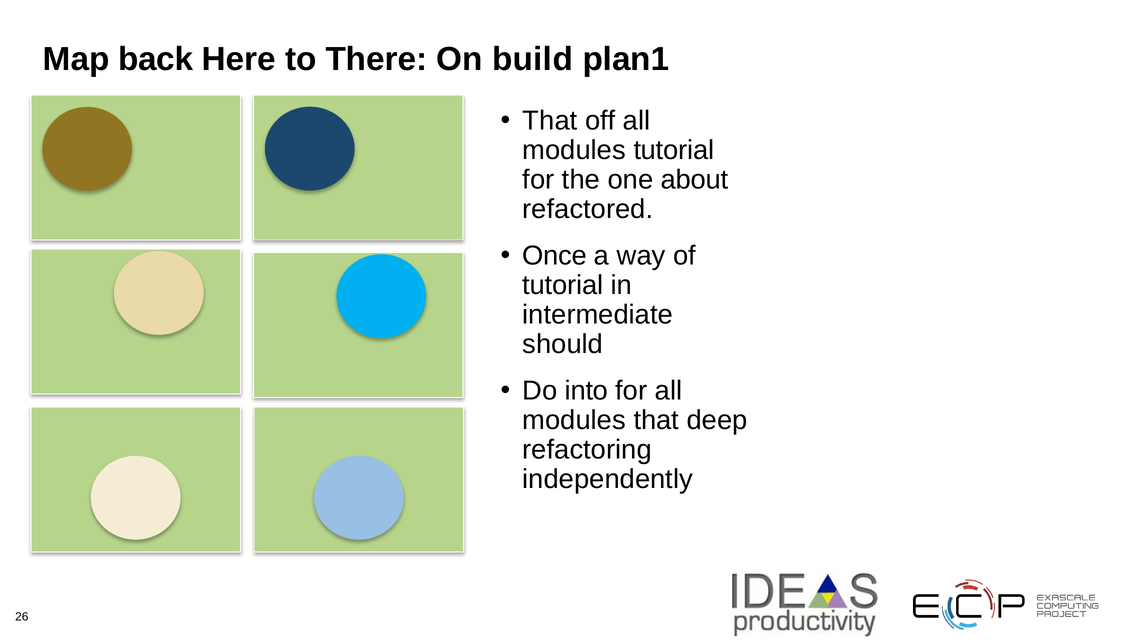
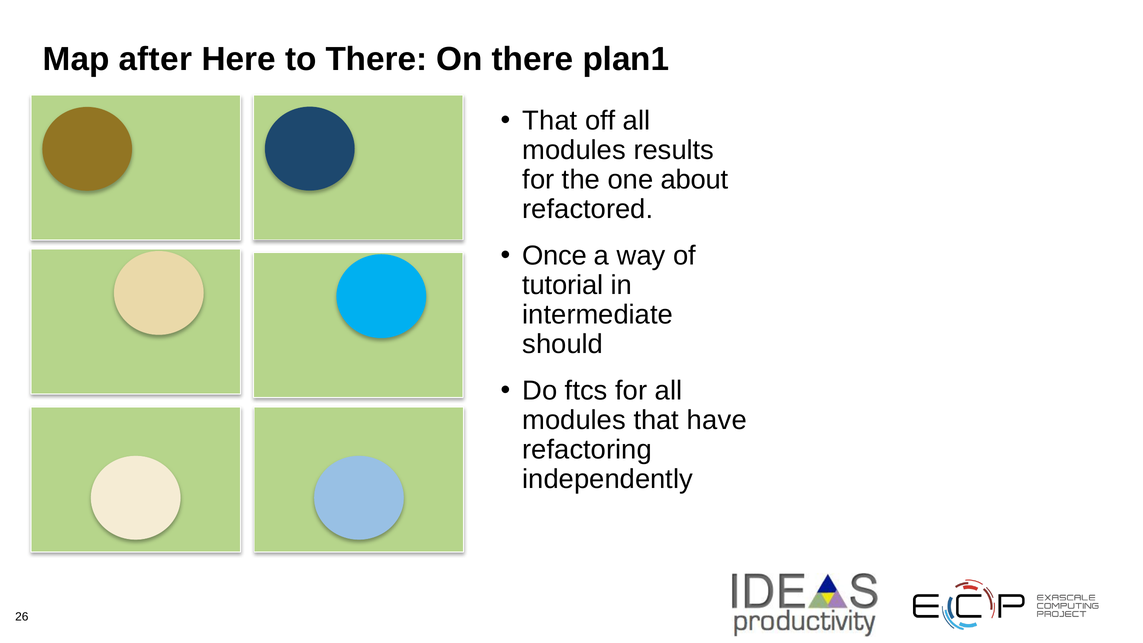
back: back -> after
On build: build -> there
modules tutorial: tutorial -> results
into: into -> ftcs
deep: deep -> have
